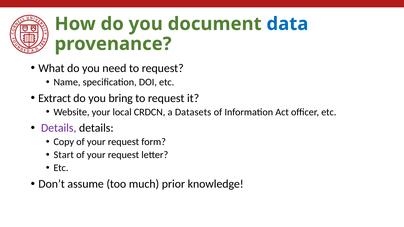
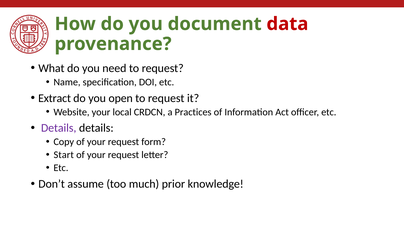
data colour: blue -> red
bring: bring -> open
Datasets: Datasets -> Practices
